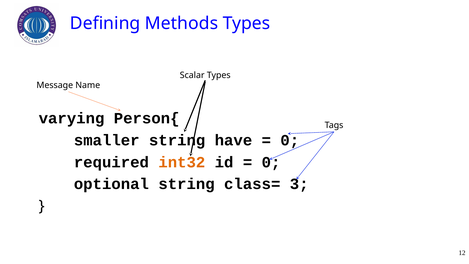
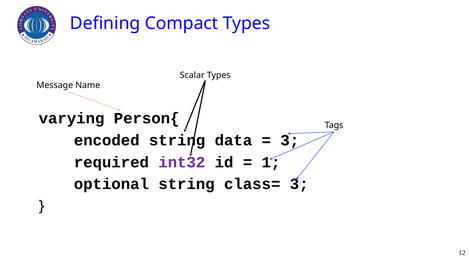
Methods: Methods -> Compact
smaller: smaller -> encoded
have: have -> data
0 at (290, 140): 0 -> 3
int32 colour: orange -> purple
0 at (271, 162): 0 -> 1
